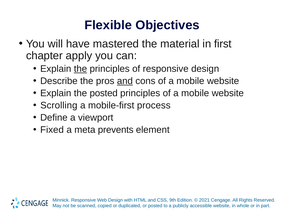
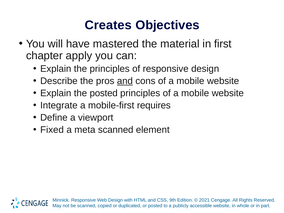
Flexible: Flexible -> Creates
the at (80, 69) underline: present -> none
Scrolling: Scrolling -> Integrate
process: process -> requires
meta prevents: prevents -> scanned
